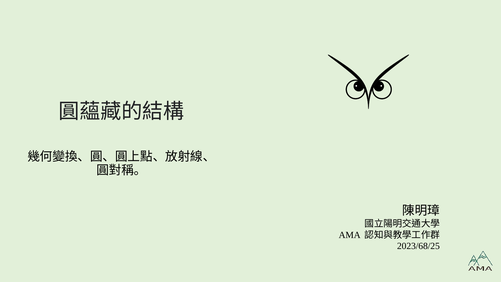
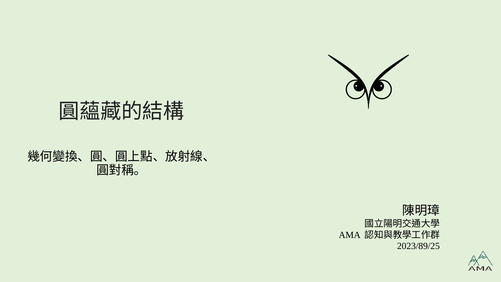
2023/68/25: 2023/68/25 -> 2023/89/25
